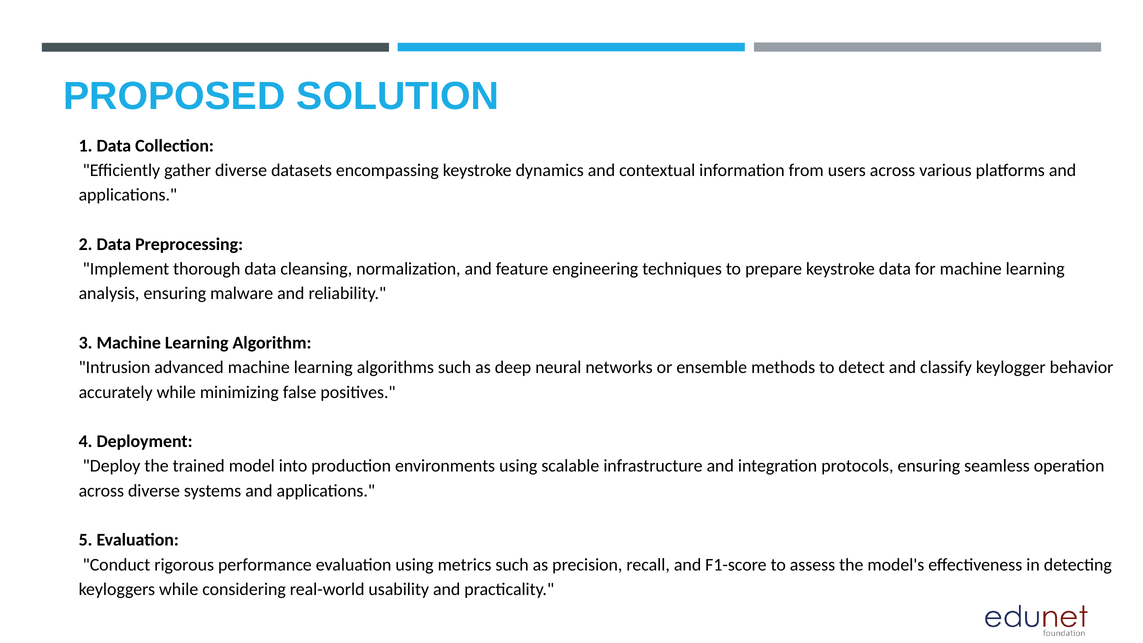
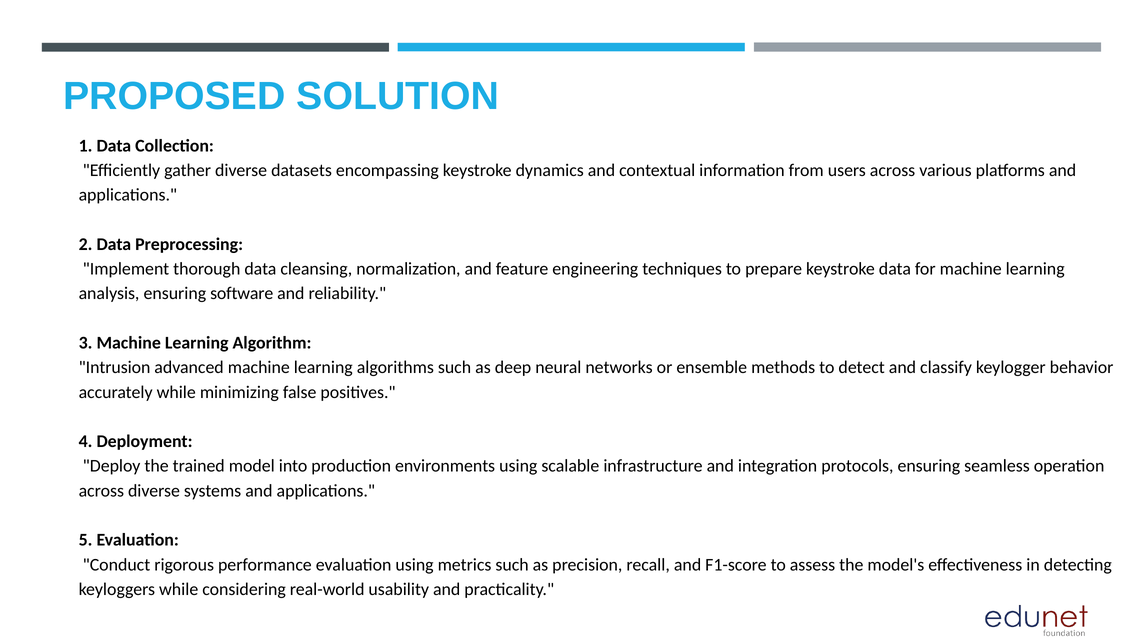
malware: malware -> software
